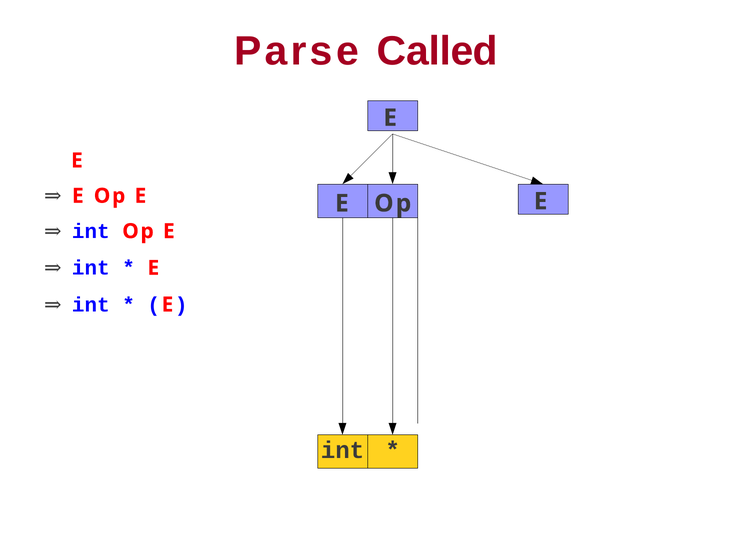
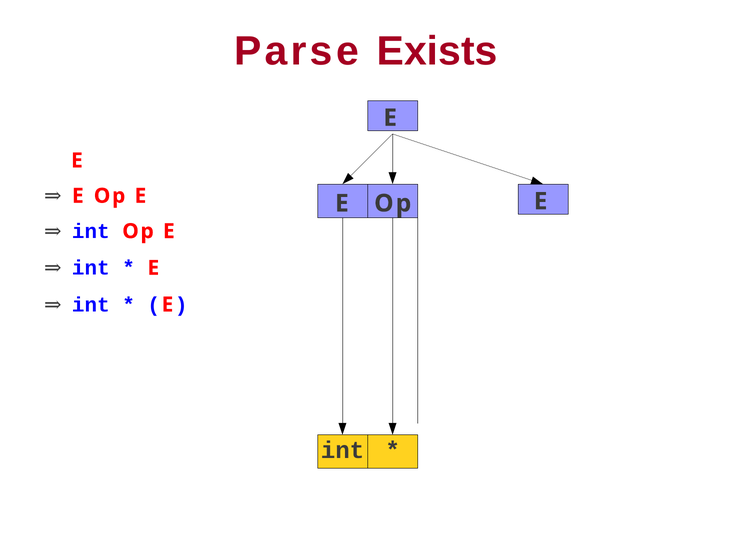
Called: Called -> Exists
